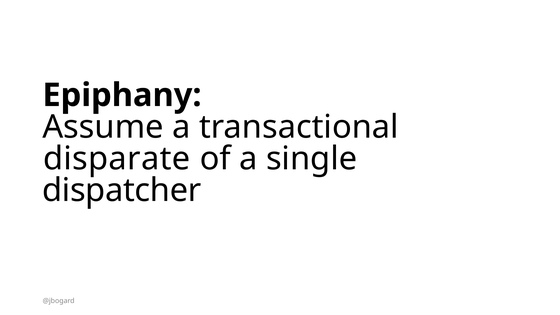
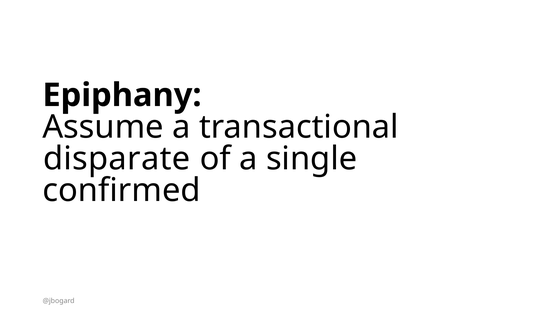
dispatcher: dispatcher -> confirmed
